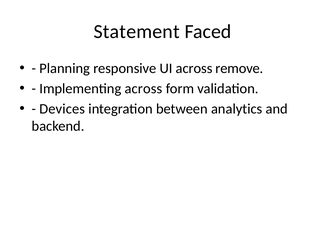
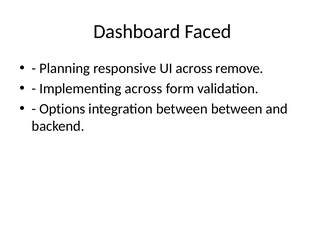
Statement: Statement -> Dashboard
Devices: Devices -> Options
between analytics: analytics -> between
